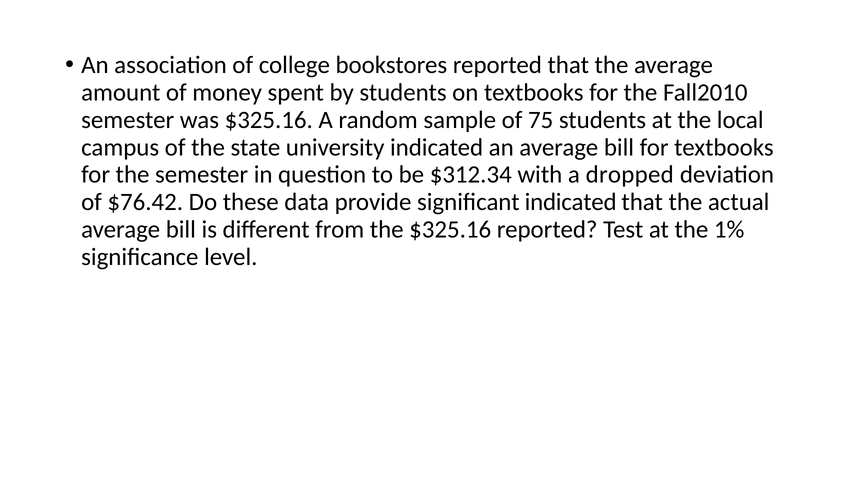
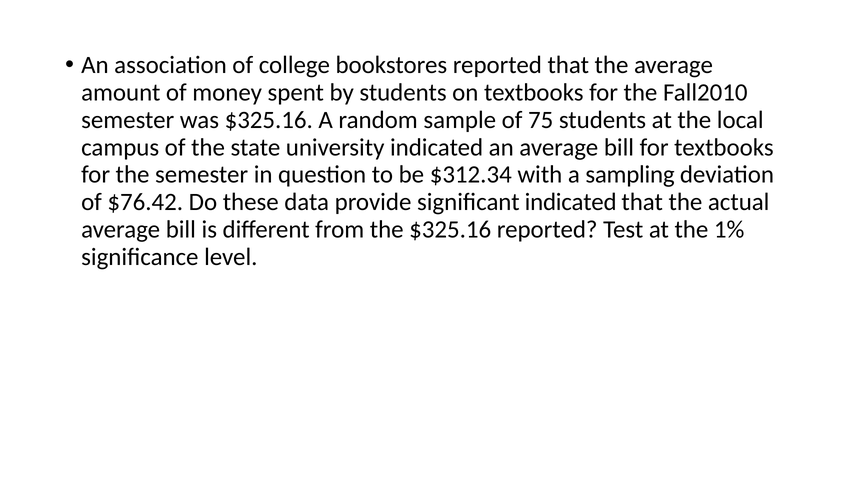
dropped: dropped -> sampling
